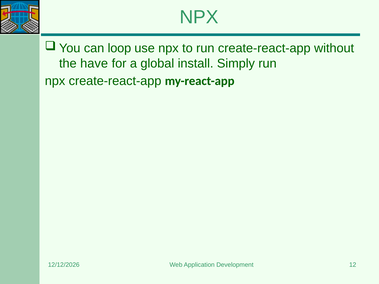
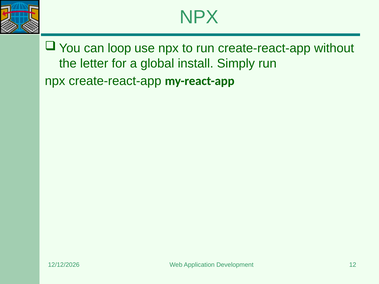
have: have -> letter
